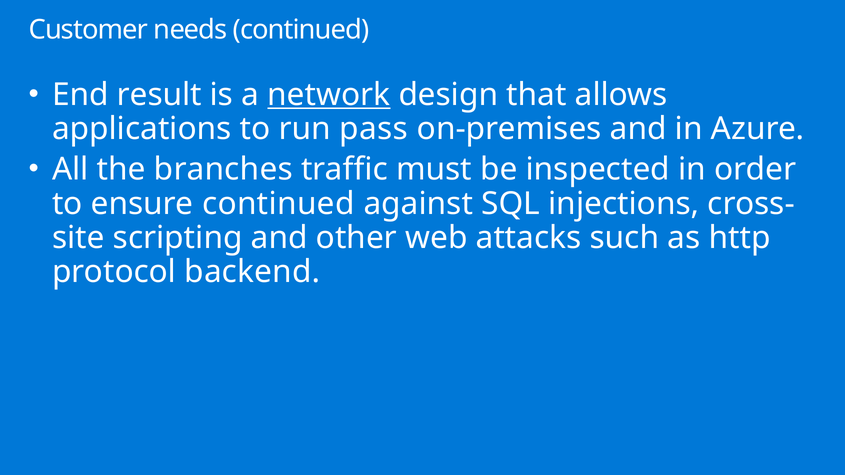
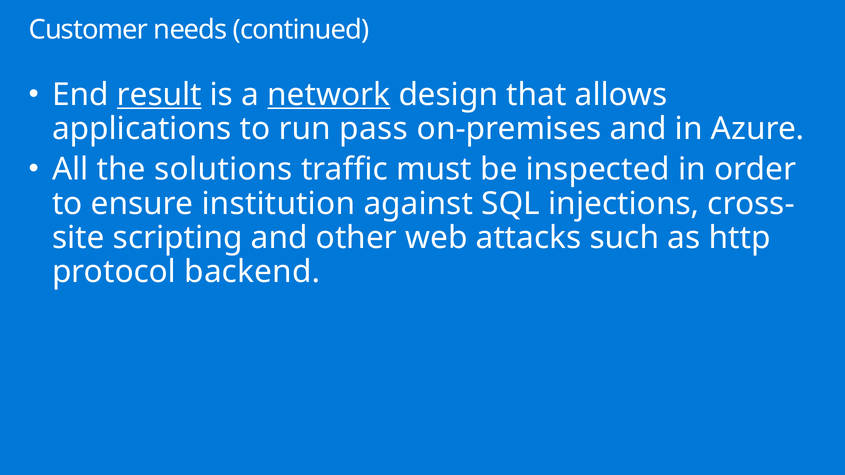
result underline: none -> present
branches: branches -> solutions
ensure continued: continued -> institution
